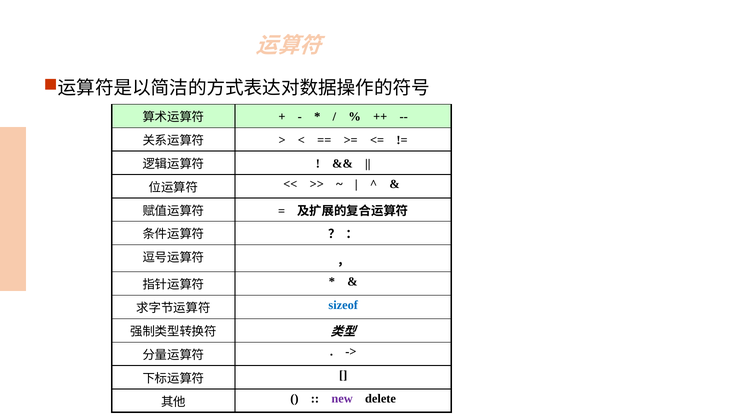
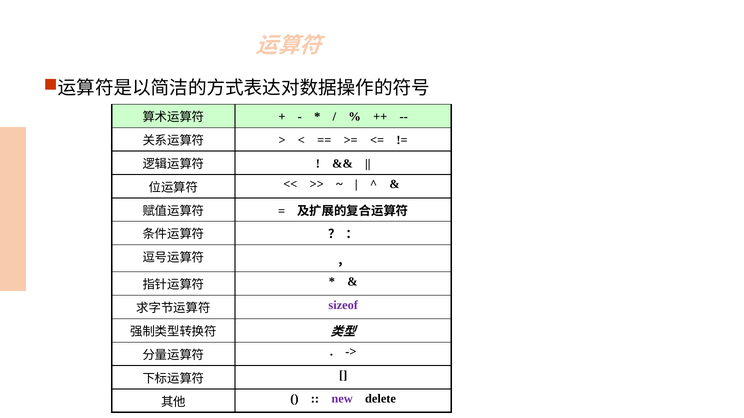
sizeof colour: blue -> purple
